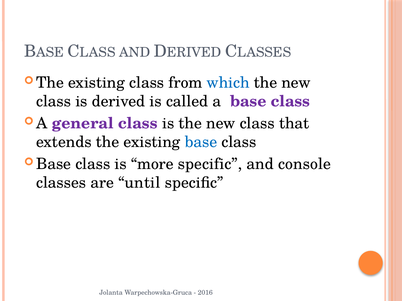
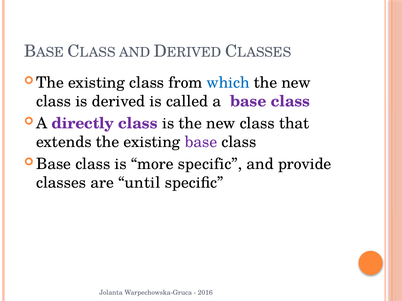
general: general -> directly
base at (201, 142) colour: blue -> purple
console: console -> provide
